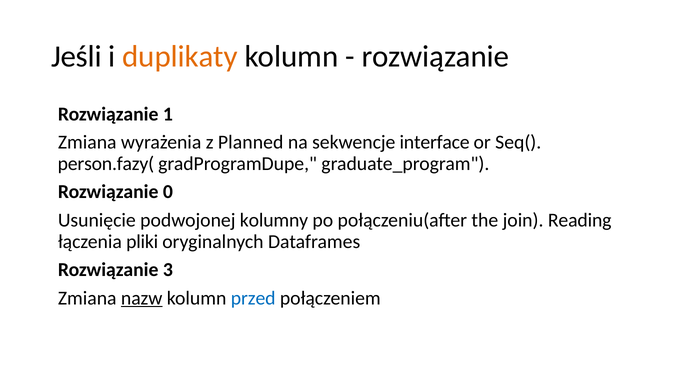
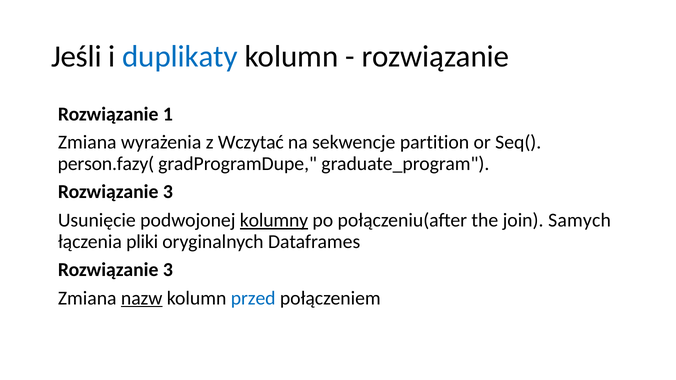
duplikaty colour: orange -> blue
Planned: Planned -> Wczytać
interface: interface -> partition
0 at (168, 192): 0 -> 3
kolumny underline: none -> present
Reading: Reading -> Samych
